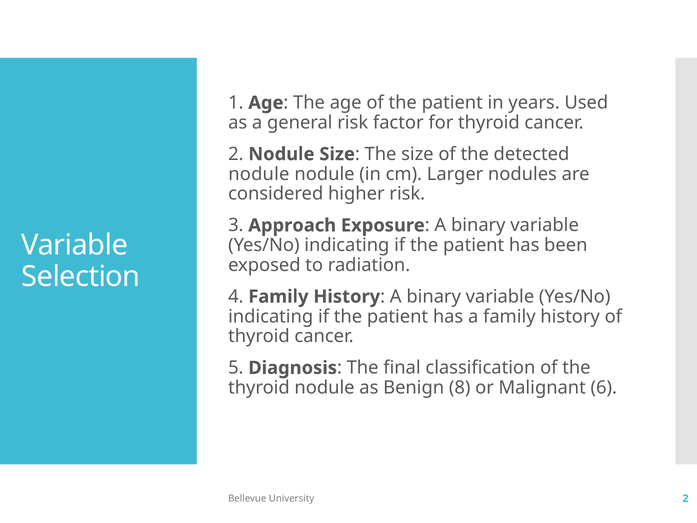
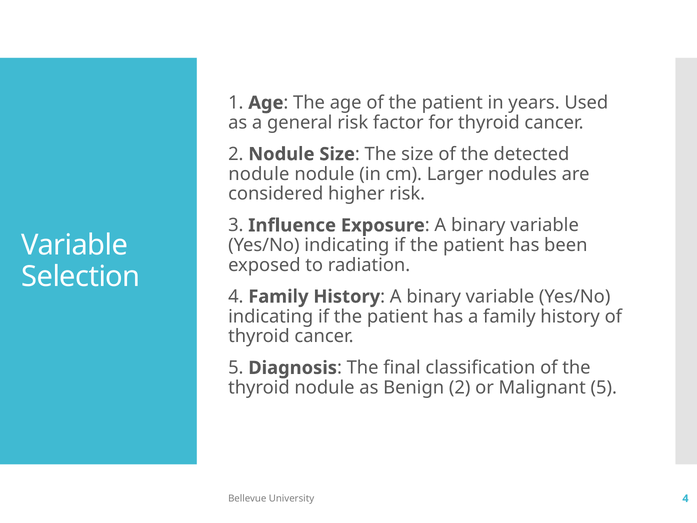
Approach: Approach -> Influence
Benign 8: 8 -> 2
Malignant 6: 6 -> 5
University 2: 2 -> 4
